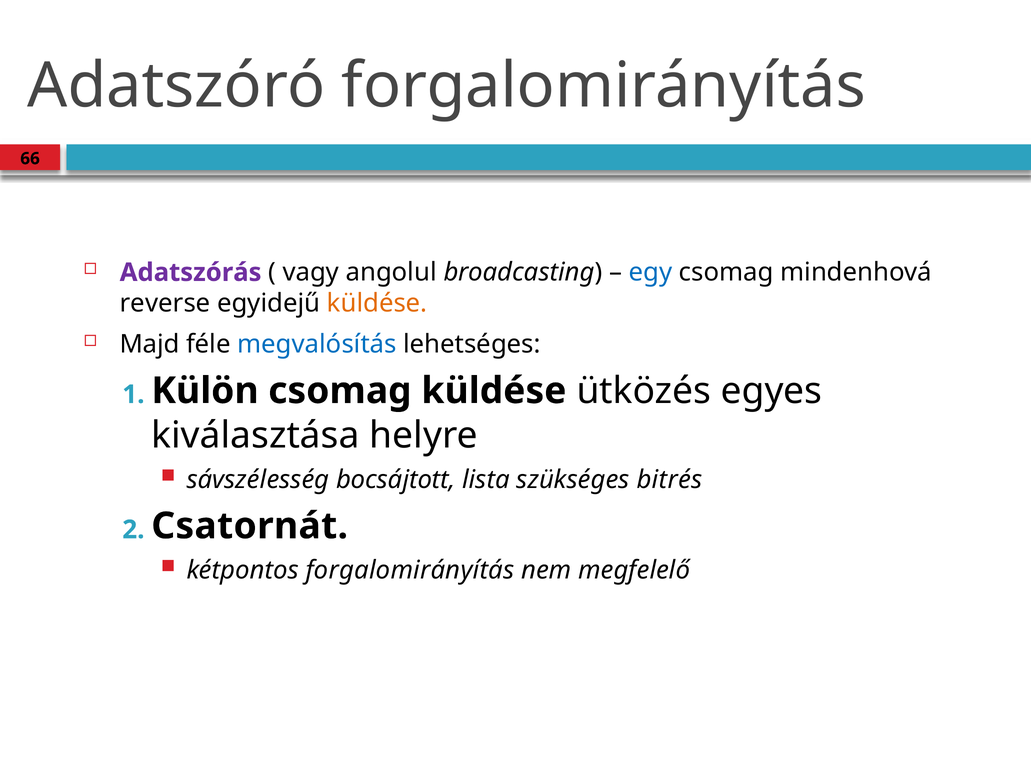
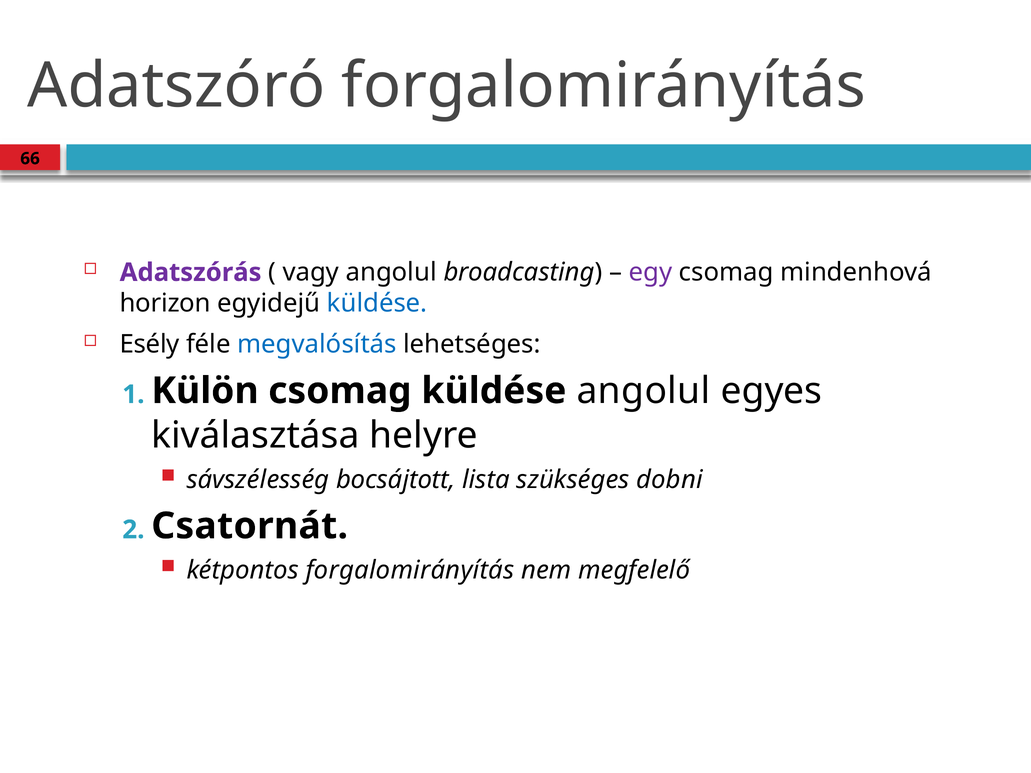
egy colour: blue -> purple
reverse: reverse -> horizon
küldése at (377, 303) colour: orange -> blue
Majd: Majd -> Esély
küldése ütközés: ütközés -> angolul
bitrés: bitrés -> dobni
